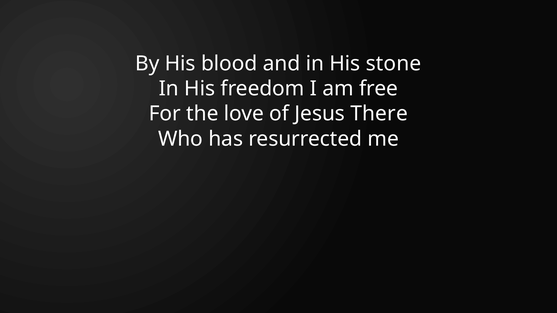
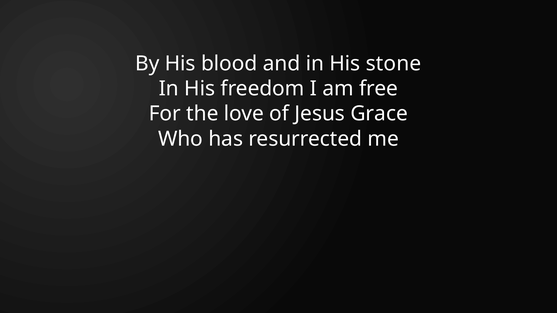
There: There -> Grace
